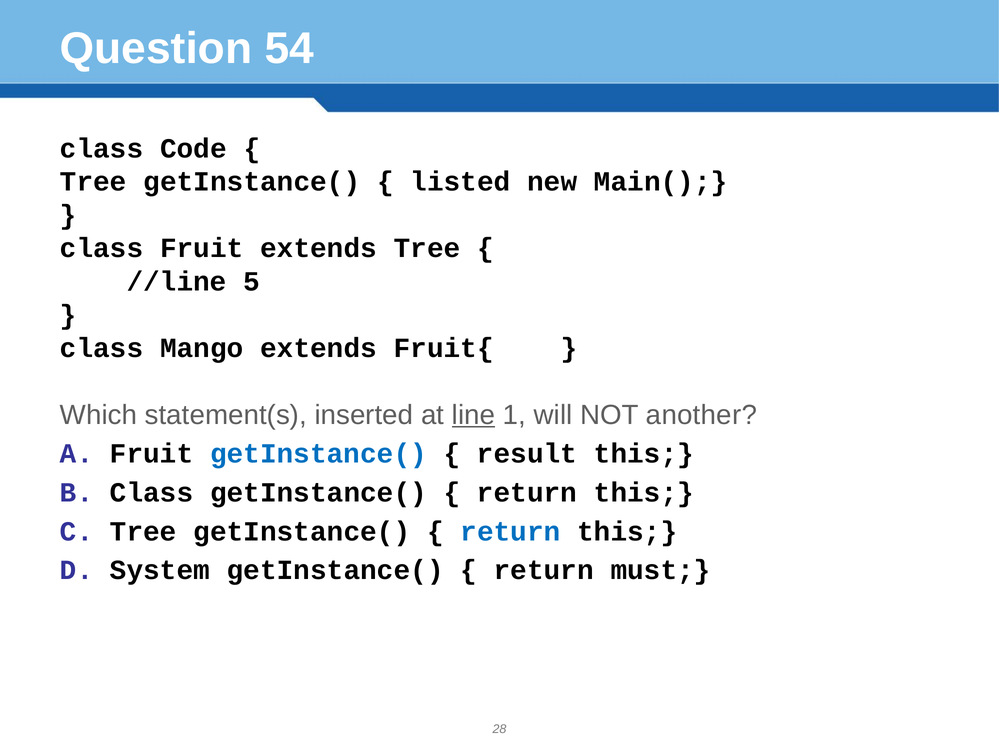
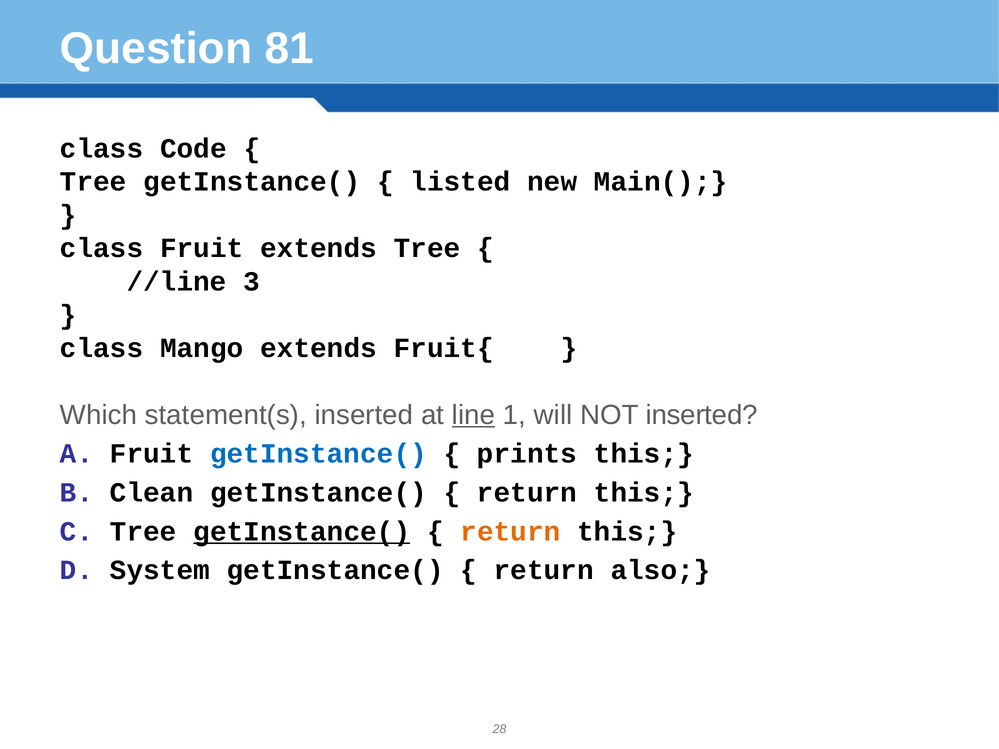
54: 54 -> 81
5: 5 -> 3
NOT another: another -> inserted
result: result -> prints
Class at (152, 493): Class -> Clean
getInstance( at (302, 532) underline: none -> present
return at (510, 532) colour: blue -> orange
must: must -> also
